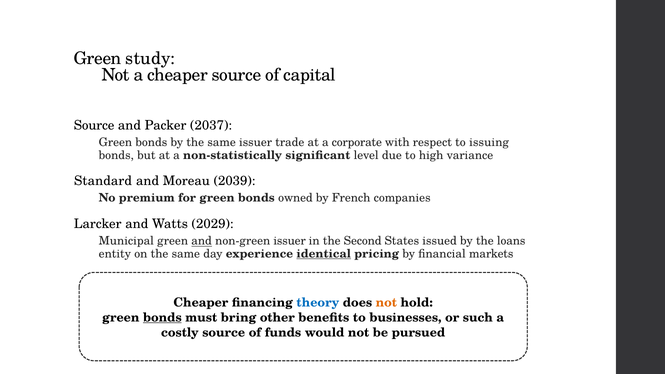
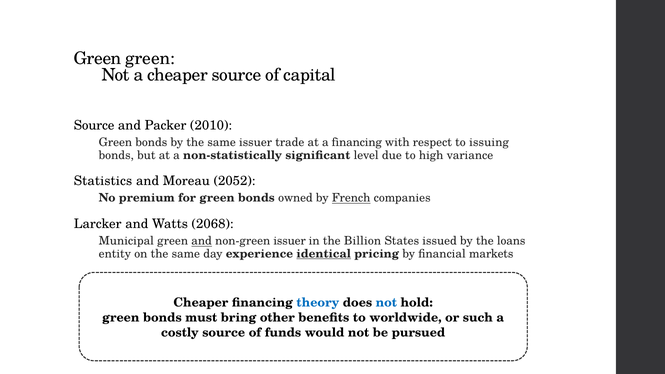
Green study: study -> green
2037: 2037 -> 2010
a corporate: corporate -> financing
Standard: Standard -> Statistics
2039: 2039 -> 2052
French underline: none -> present
2029: 2029 -> 2068
Second: Second -> Billion
not at (386, 303) colour: orange -> blue
bonds at (162, 317) underline: present -> none
businesses: businesses -> worldwide
